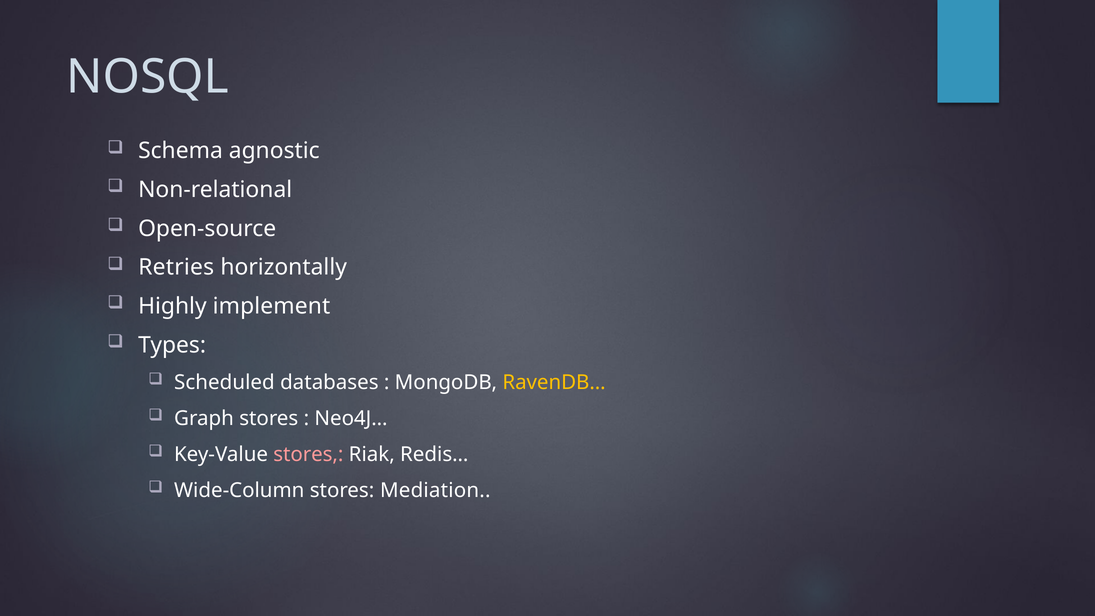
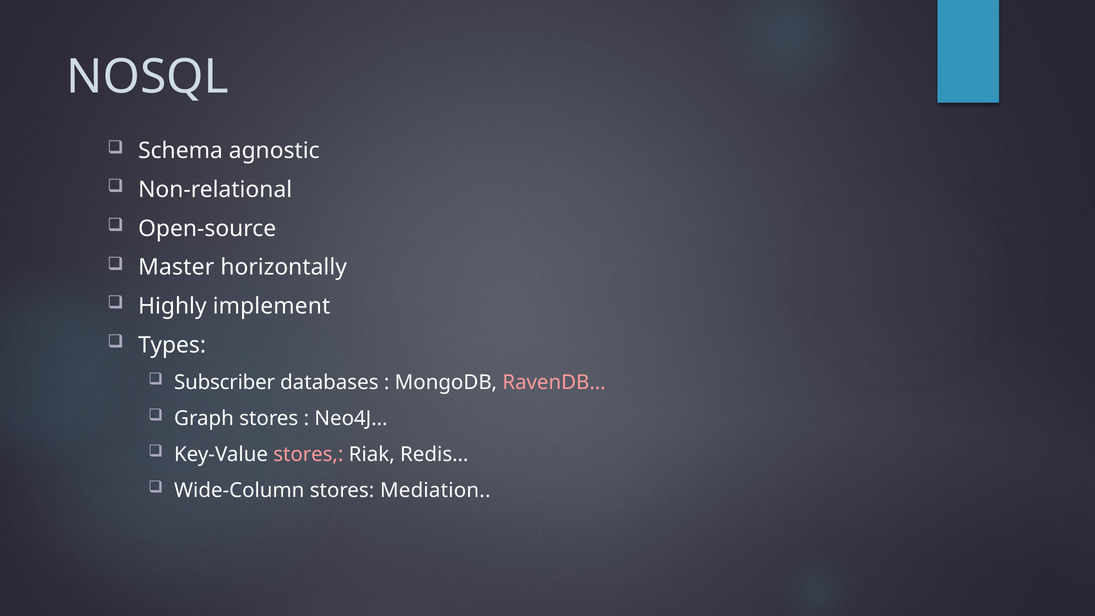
Retries: Retries -> Master
Scheduled: Scheduled -> Subscriber
RavenDB… colour: yellow -> pink
